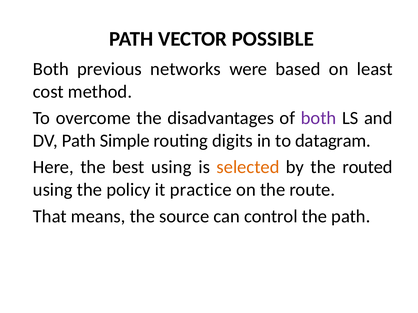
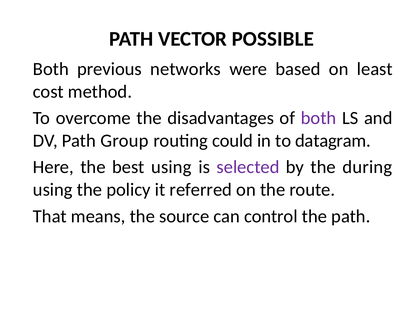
Simple: Simple -> Group
digits: digits -> could
selected colour: orange -> purple
routed: routed -> during
practice: practice -> referred
